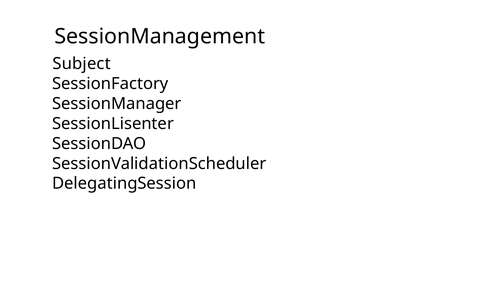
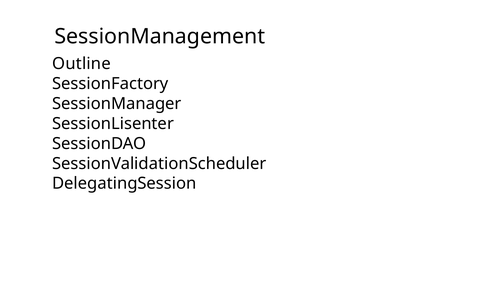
Subject: Subject -> Outline
